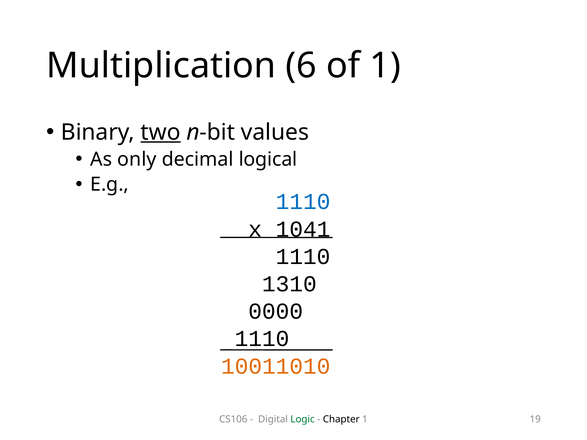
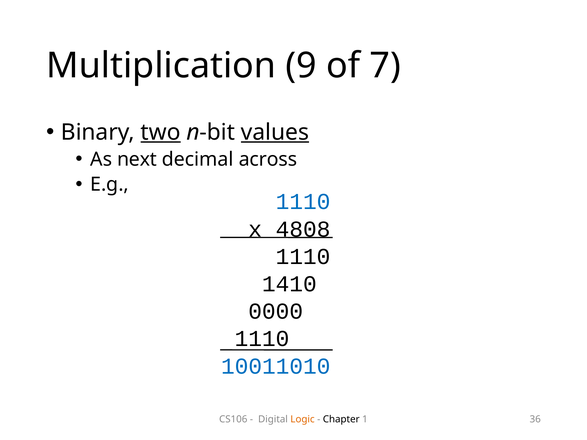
6: 6 -> 9
of 1: 1 -> 7
values underline: none -> present
only: only -> next
logical: logical -> across
1041: 1041 -> 4808
1310: 1310 -> 1410
10011010 colour: orange -> blue
Logic colour: green -> orange
19: 19 -> 36
